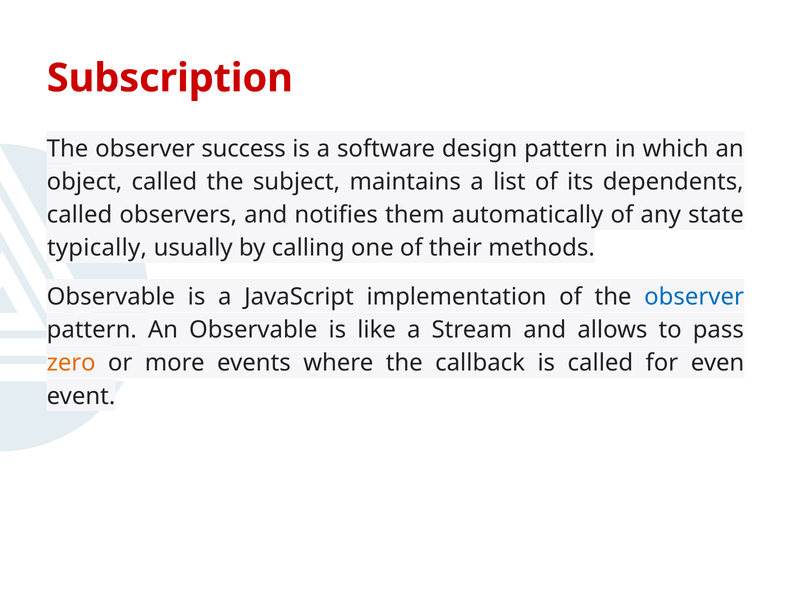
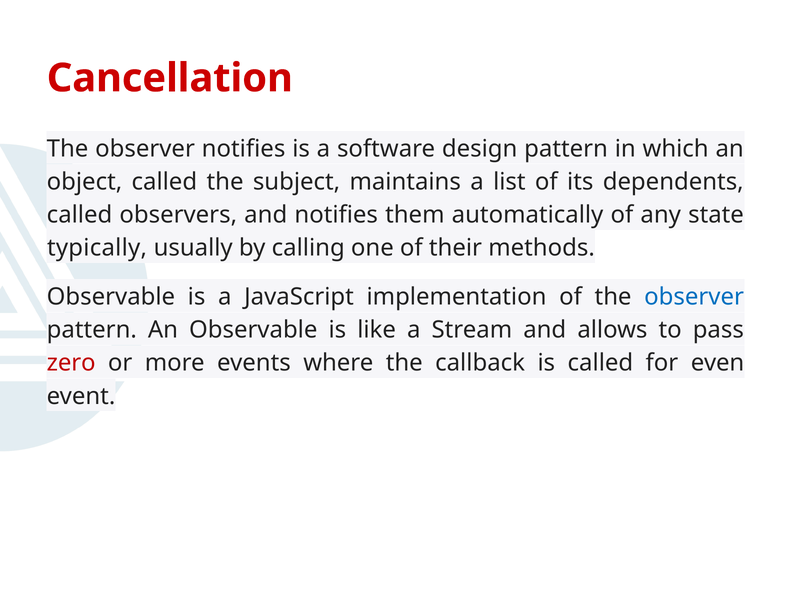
Subscription: Subscription -> Cancellation
observer success: success -> notifies
zero colour: orange -> red
